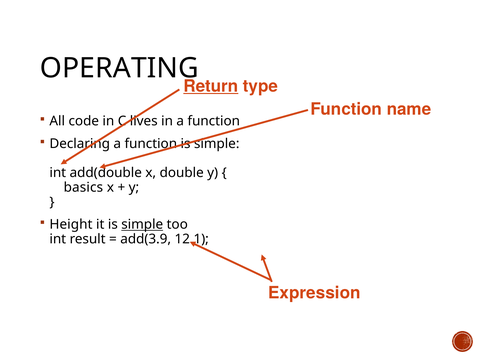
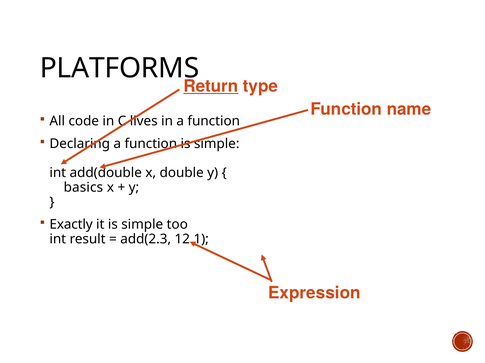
OPERATING: OPERATING -> PLATFORMS
Height: Height -> Exactly
simple at (142, 225) underline: present -> none
add(3.9: add(3.9 -> add(2.3
